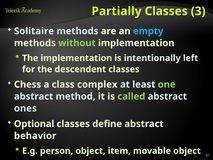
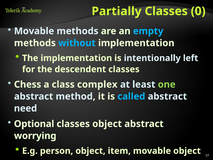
3: 3 -> 0
Solitaire at (34, 31): Solitaire -> Movable
without colour: light green -> light blue
called colour: light green -> light blue
ones: ones -> need
classes define: define -> object
behavior: behavior -> worrying
